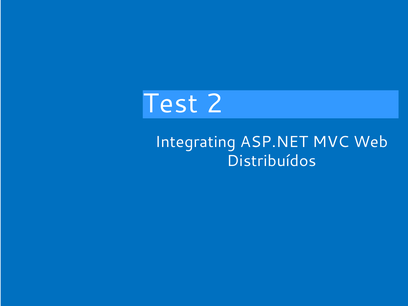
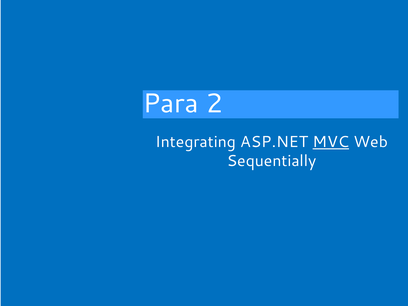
Test: Test -> Para
MVC underline: none -> present
Distribuídos: Distribuídos -> Sequentially
